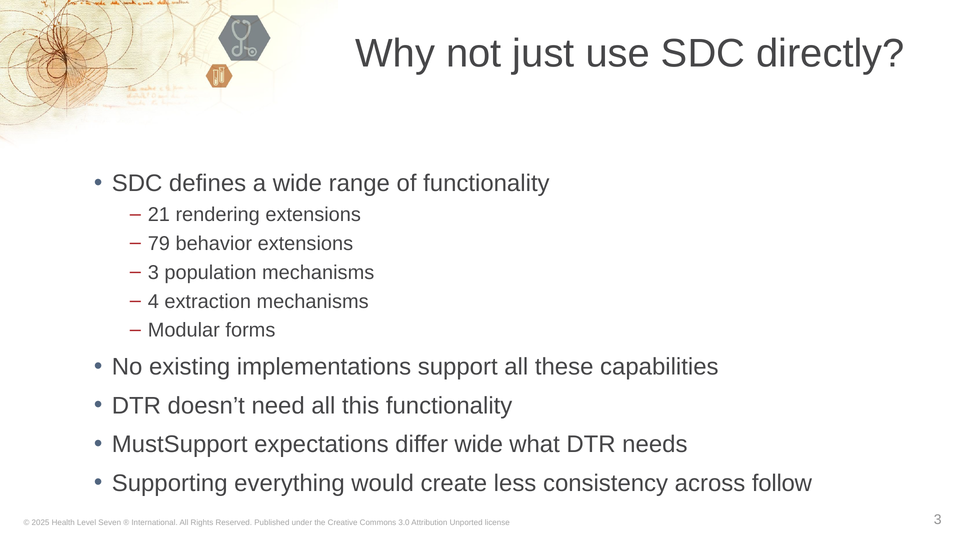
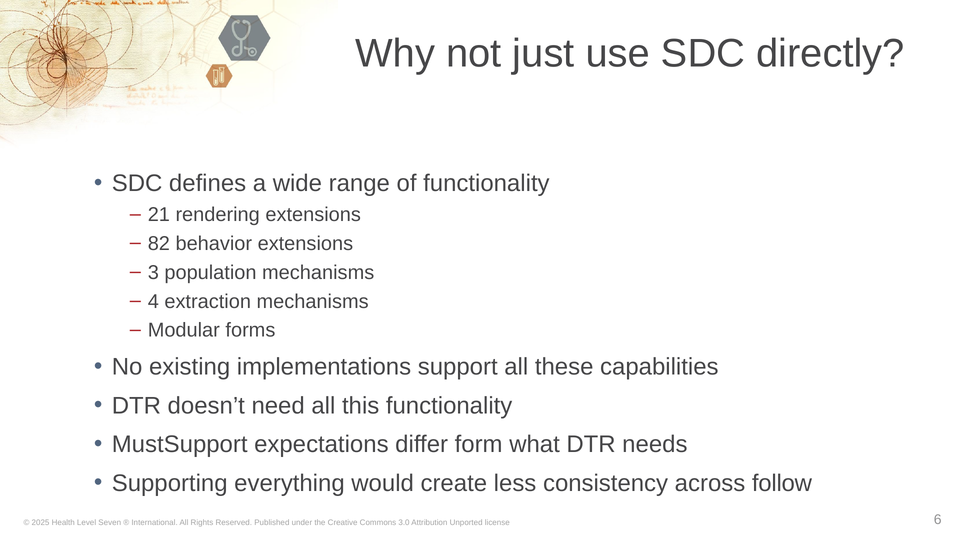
79: 79 -> 82
differ wide: wide -> form
3 at (938, 519): 3 -> 6
